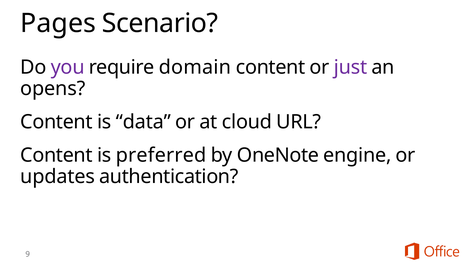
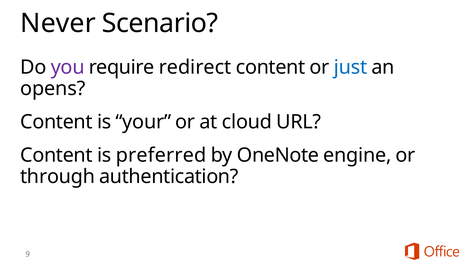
Pages: Pages -> Never
domain: domain -> redirect
just colour: purple -> blue
data: data -> your
updates: updates -> through
